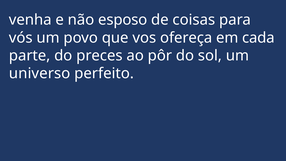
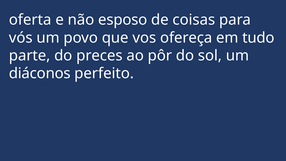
venha: venha -> oferta
cada: cada -> tudo
universo: universo -> diáconos
